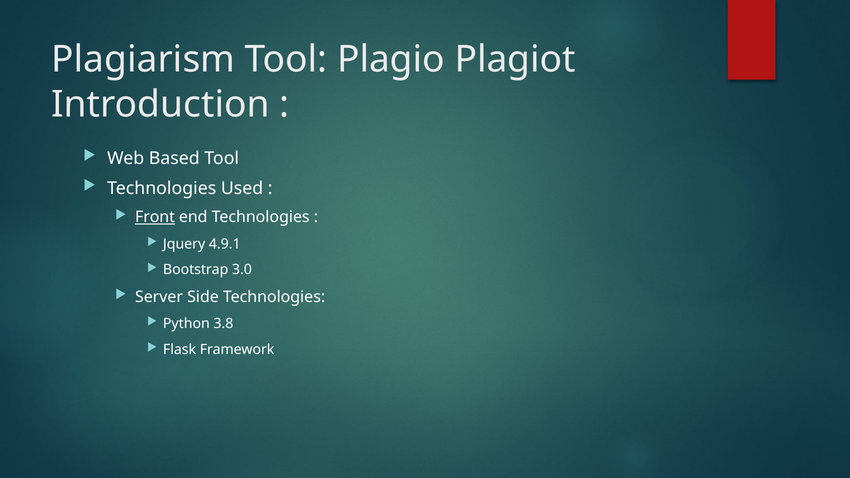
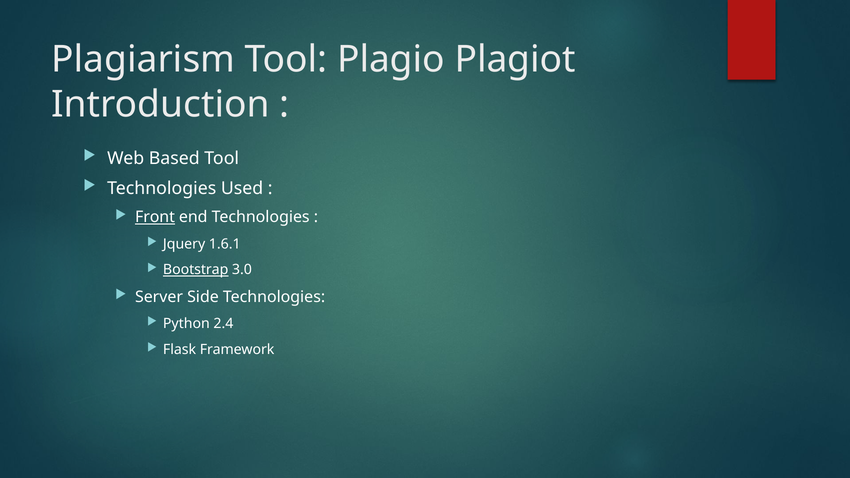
4.9.1: 4.9.1 -> 1.6.1
Bootstrap underline: none -> present
3.8: 3.8 -> 2.4
